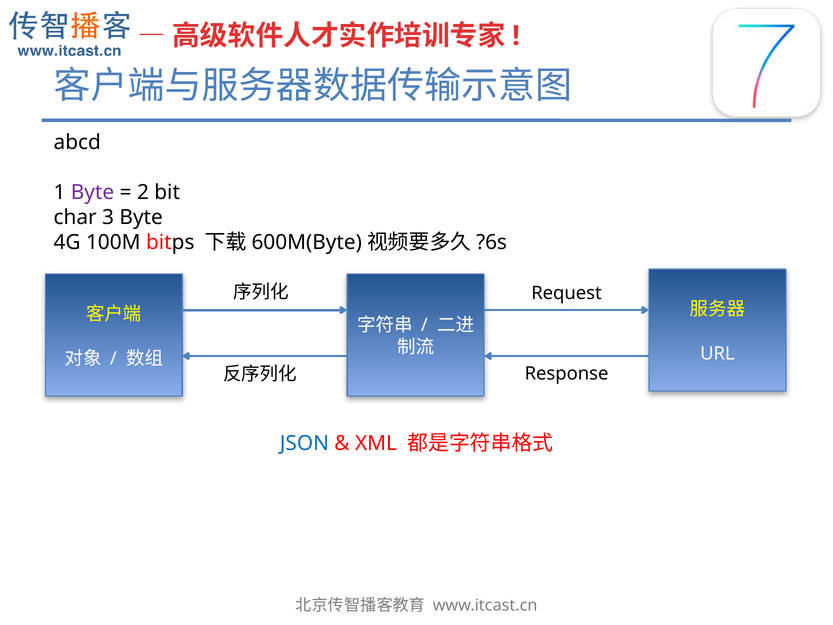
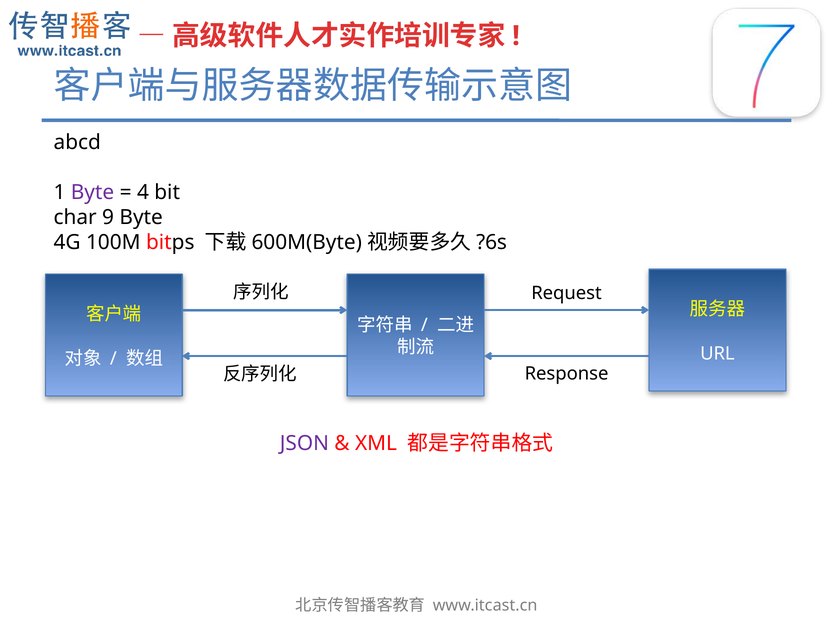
2: 2 -> 4
3: 3 -> 9
JSON colour: blue -> purple
